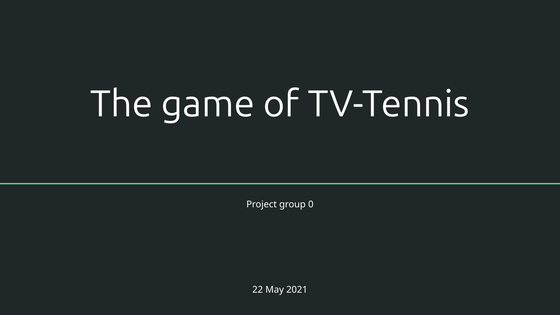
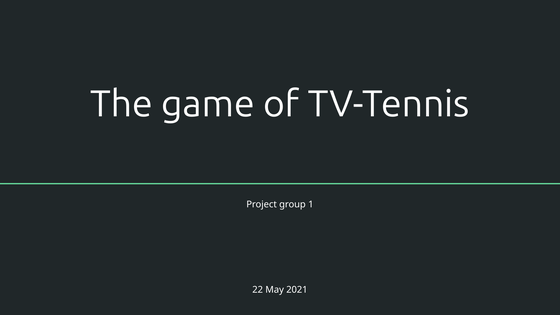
0: 0 -> 1
